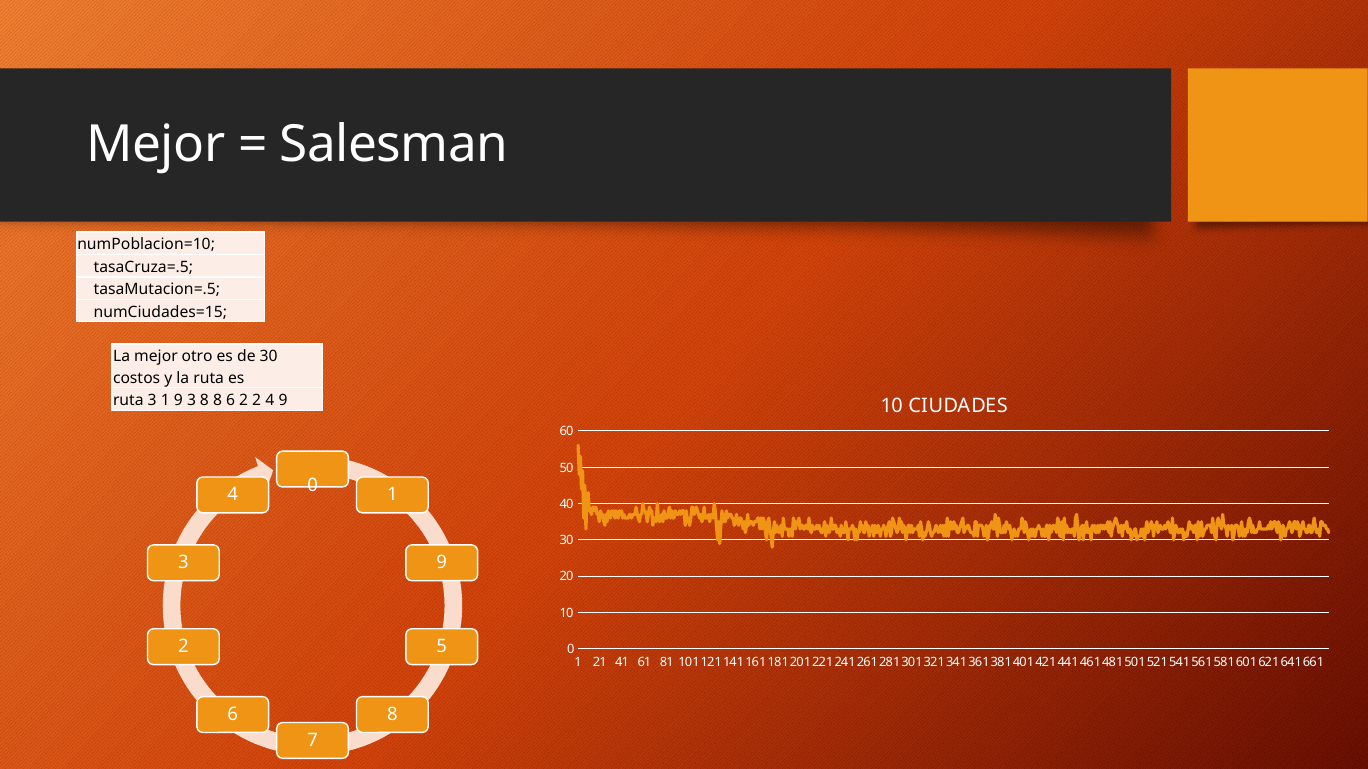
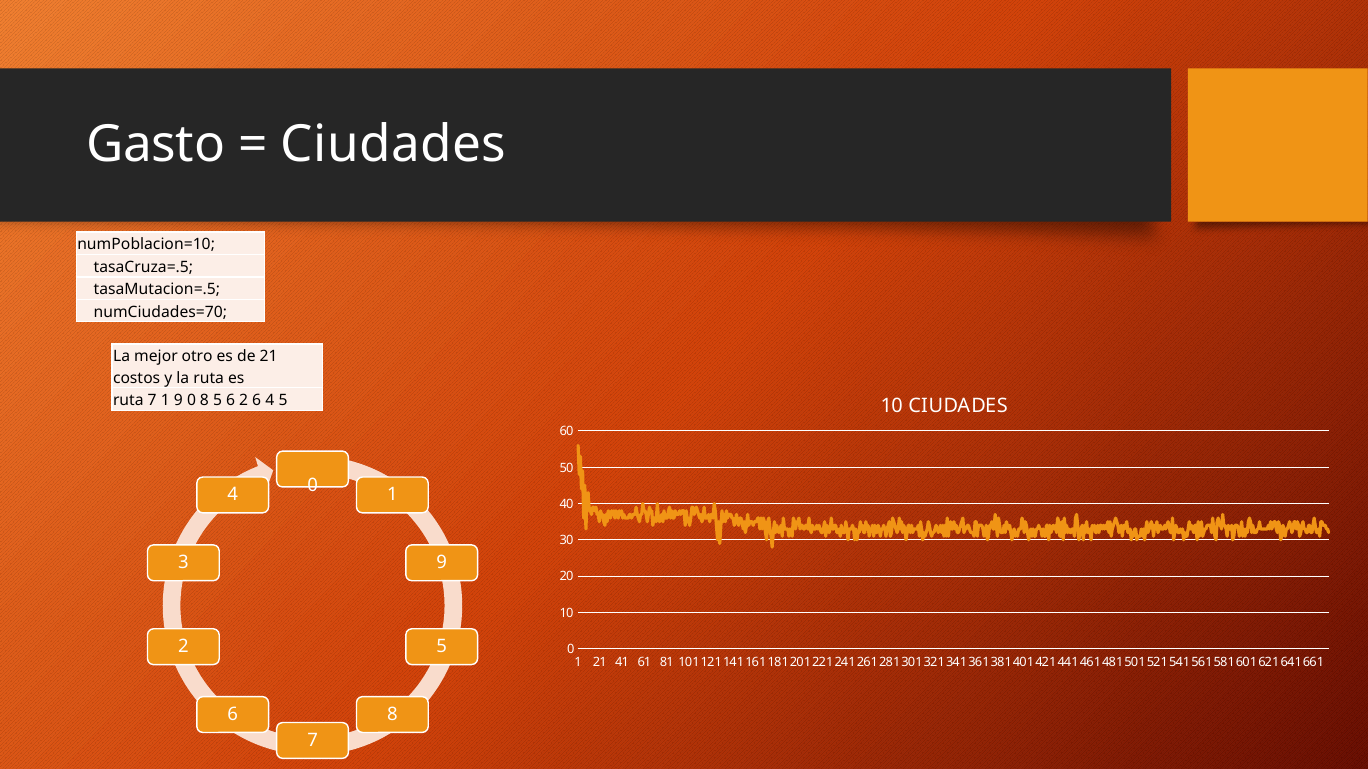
Mejor at (156, 145): Mejor -> Gasto
Salesman at (394, 145): Salesman -> Ciudades
numCiudades=15: numCiudades=15 -> numCiudades=70
de 30: 30 -> 21
ruta 3: 3 -> 7
9 3: 3 -> 0
8 8: 8 -> 5
2 2: 2 -> 6
4 9: 9 -> 5
